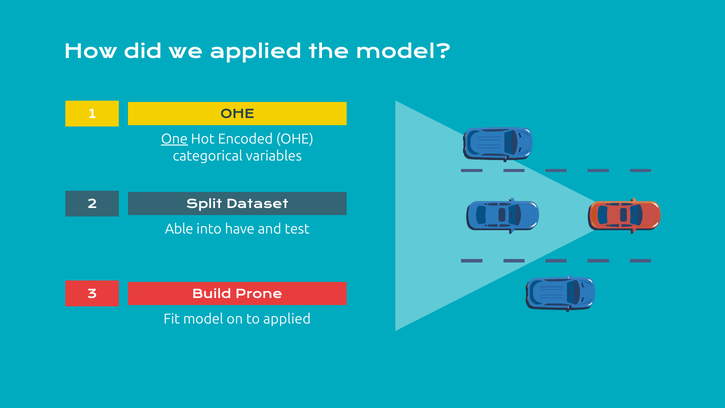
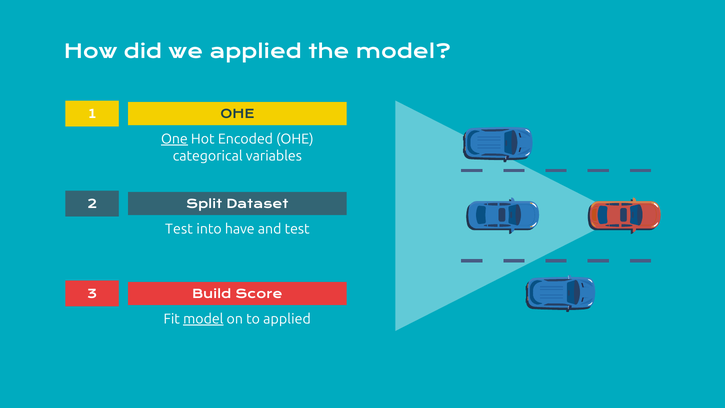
Able at (179, 229): Able -> Test
Prone: Prone -> Score
model at (203, 319) underline: none -> present
